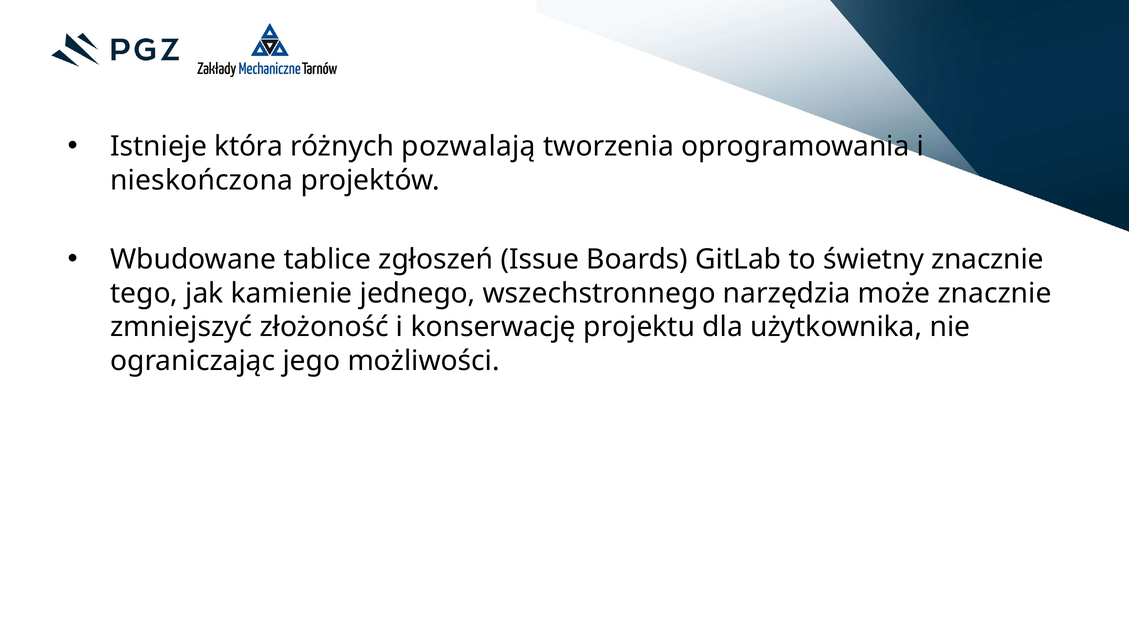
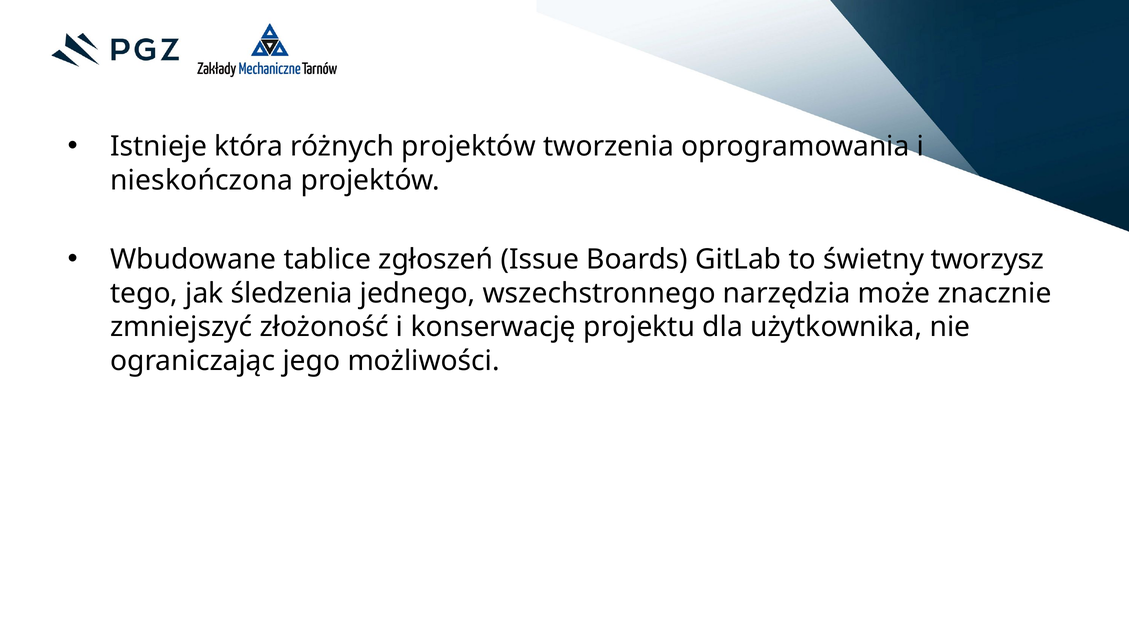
różnych pozwalają: pozwalają -> projektów
świetny znacznie: znacznie -> tworzysz
kamienie: kamienie -> śledzenia
